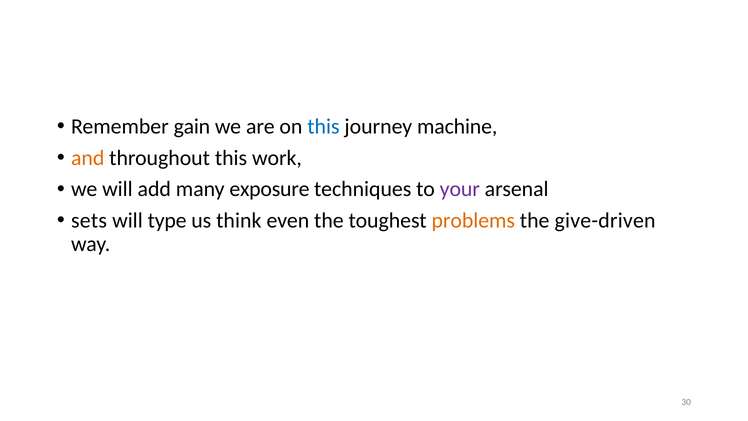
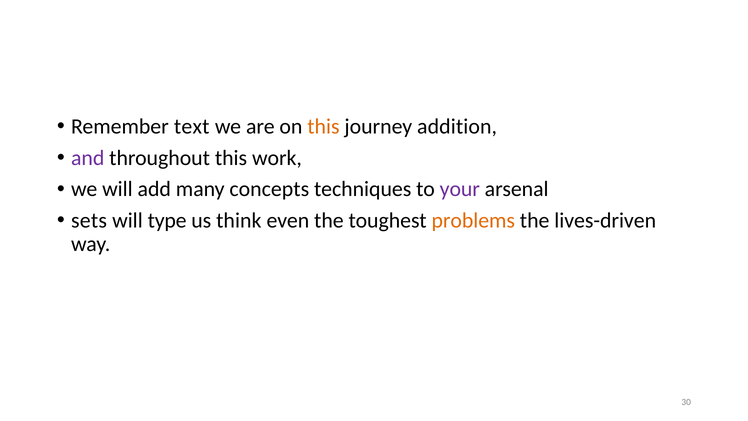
gain: gain -> text
this at (323, 126) colour: blue -> orange
machine: machine -> addition
and colour: orange -> purple
exposure: exposure -> concepts
give-driven: give-driven -> lives-driven
